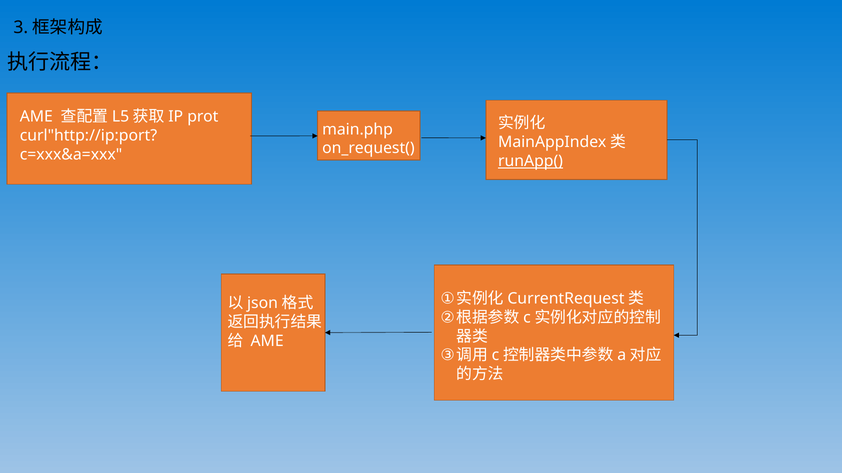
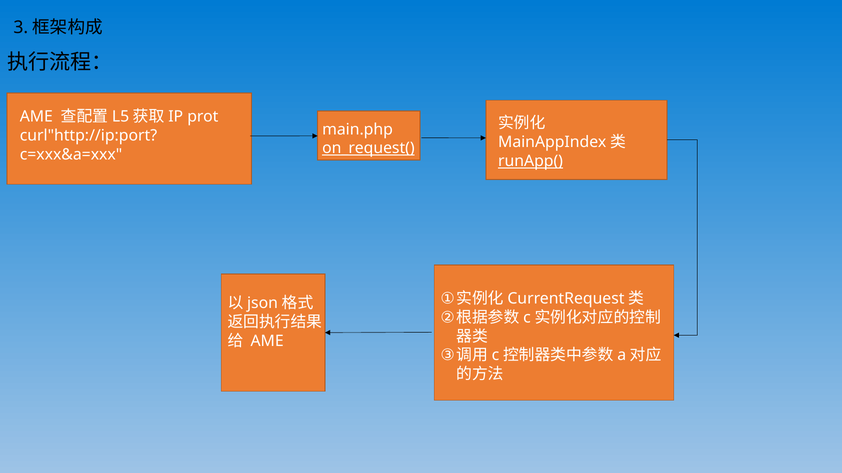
on_request( underline: none -> present
